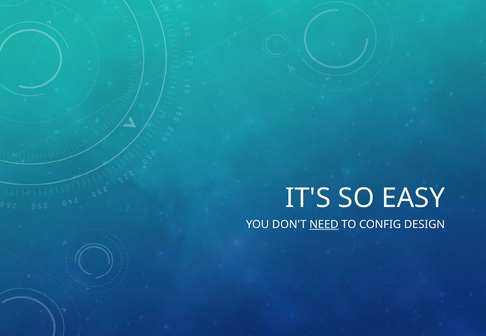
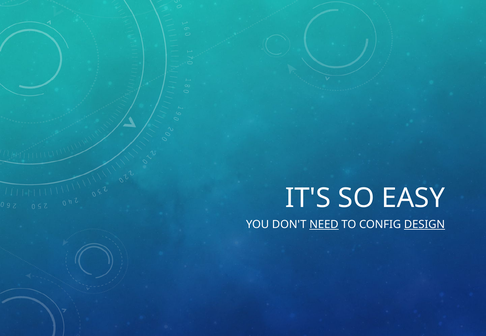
DESIGN underline: none -> present
